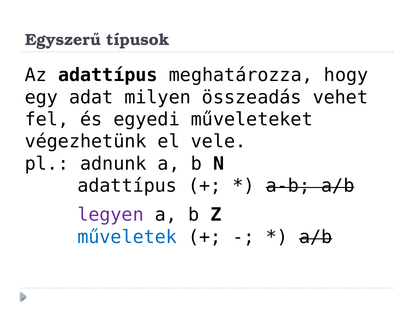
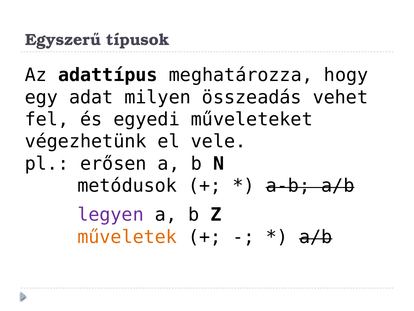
adnunk: adnunk -> erősen
adattípus at (127, 185): adattípus -> metódusok
műveletek colour: blue -> orange
